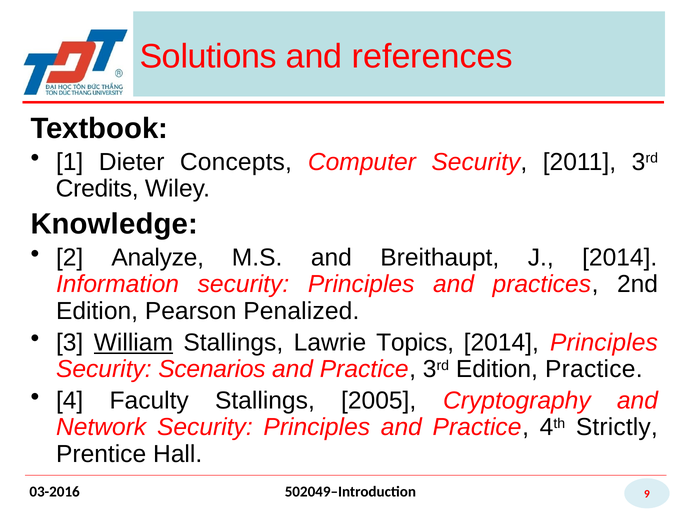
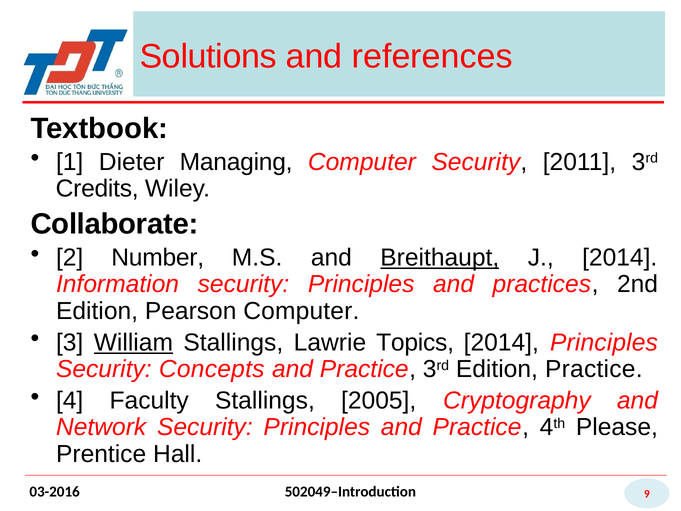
Concepts: Concepts -> Managing
Knowledge: Knowledge -> Collaborate
Analyze: Analyze -> Number
Breithaupt underline: none -> present
Pearson Penalized: Penalized -> Computer
Scenarios: Scenarios -> Concepts
Strictly: Strictly -> Please
